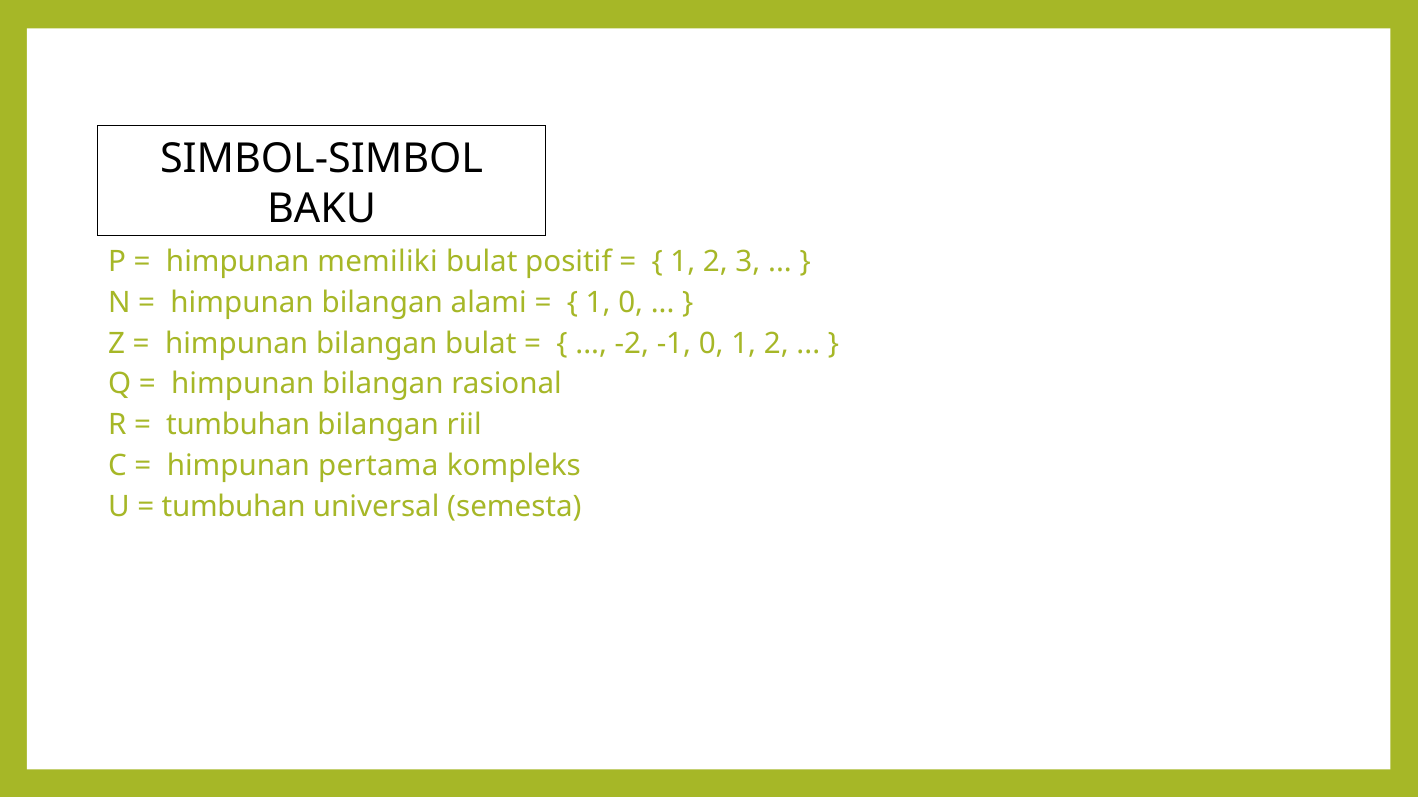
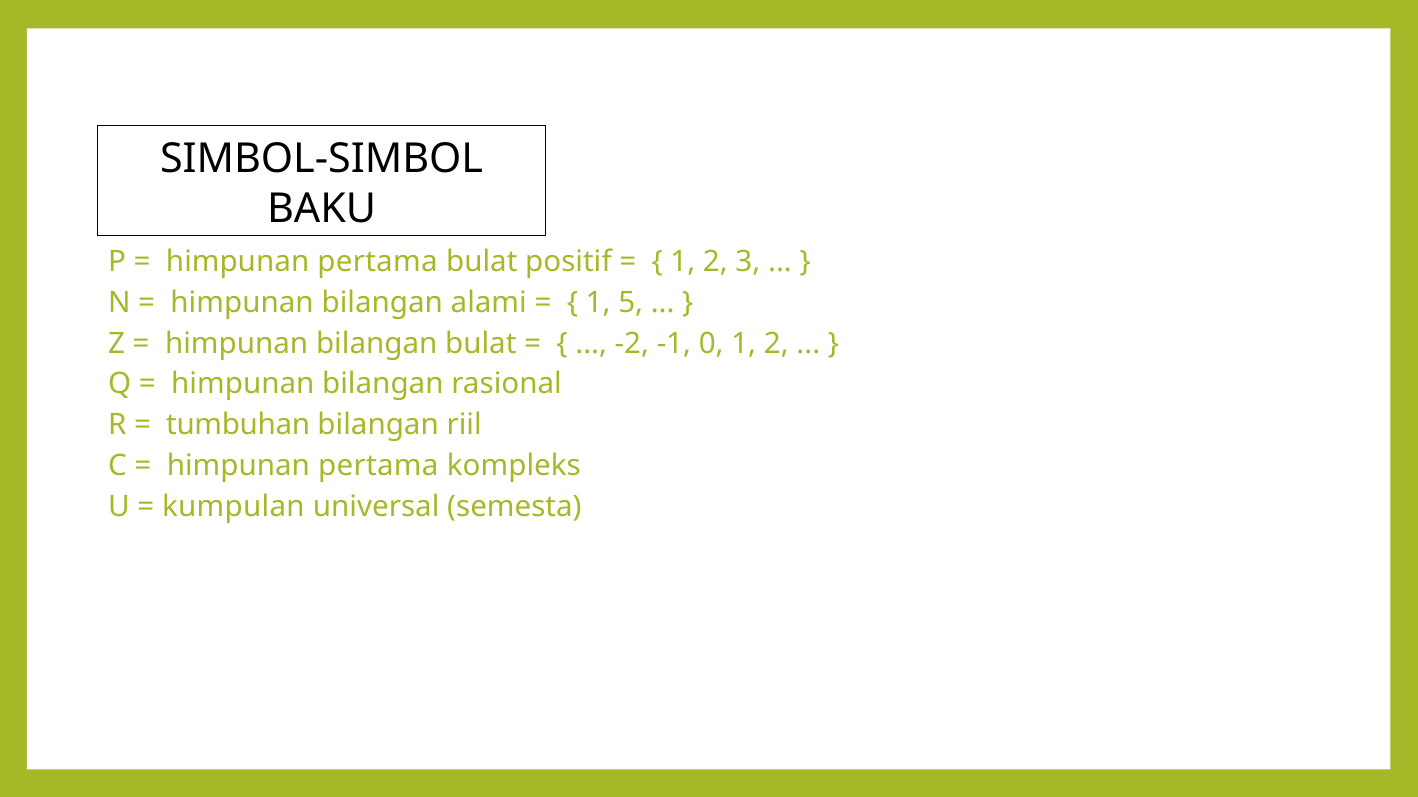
memiliki at (377, 262): memiliki -> pertama
1 0: 0 -> 5
tumbuhan at (234, 507): tumbuhan -> kumpulan
